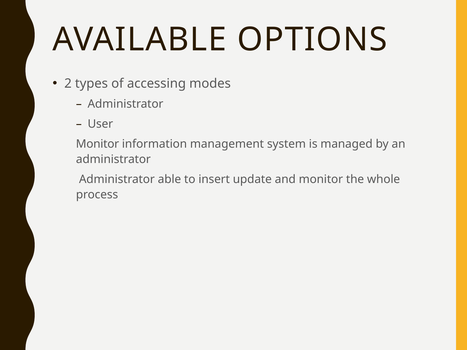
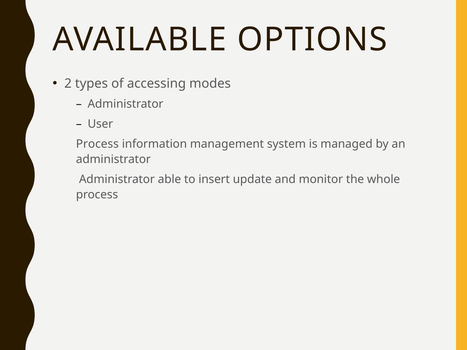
Monitor at (98, 144): Monitor -> Process
